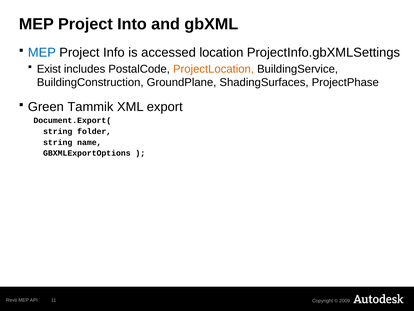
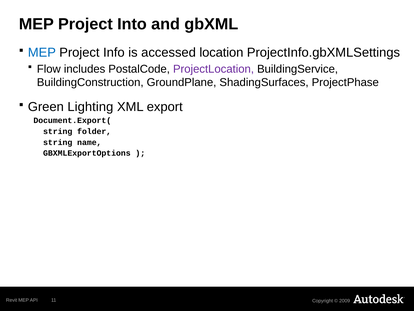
Exist: Exist -> Flow
ProjectLocation colour: orange -> purple
Tammik: Tammik -> Lighting
